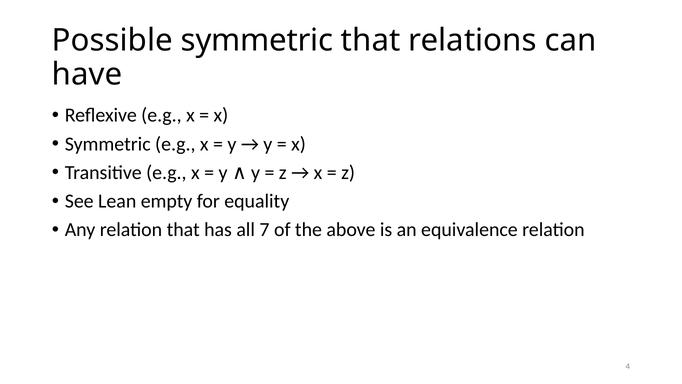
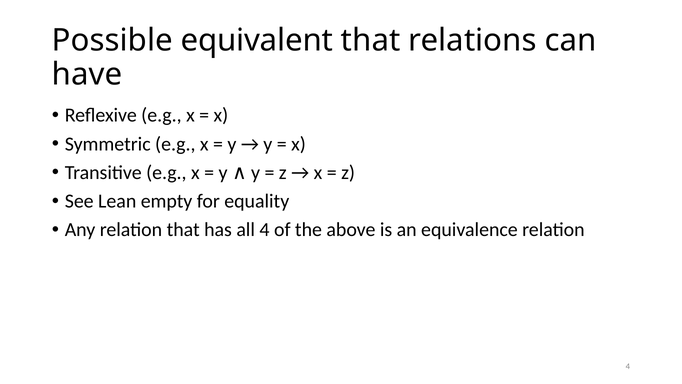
Possible symmetric: symmetric -> equivalent
all 7: 7 -> 4
